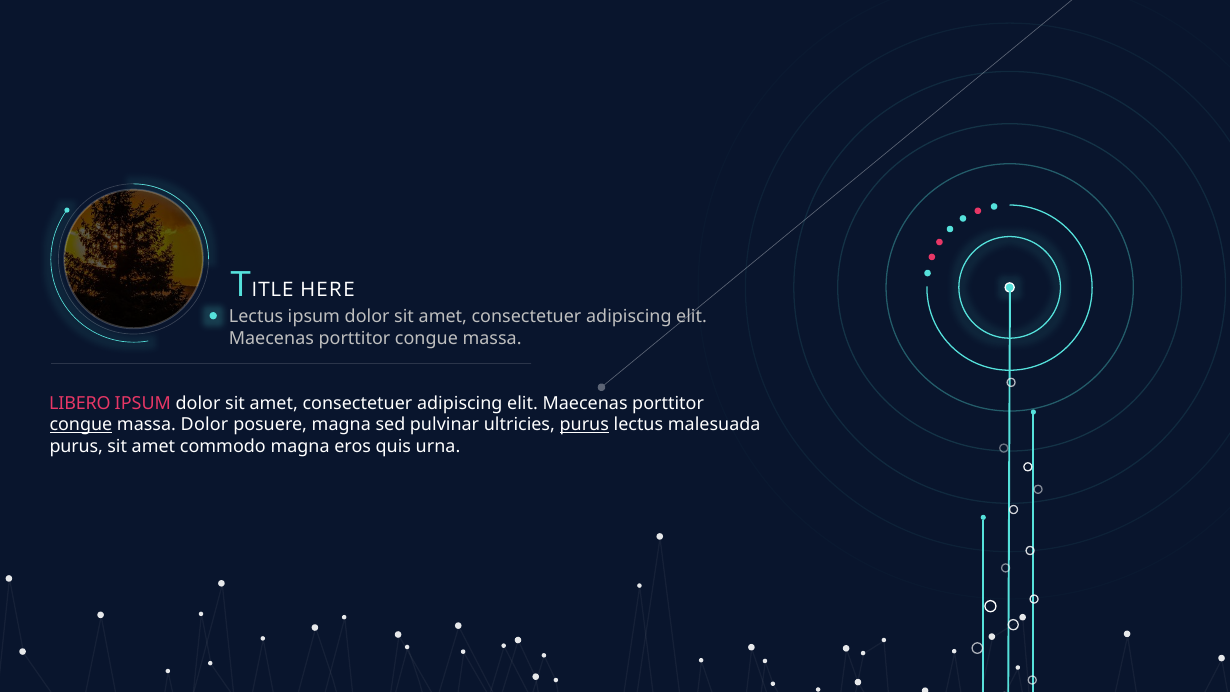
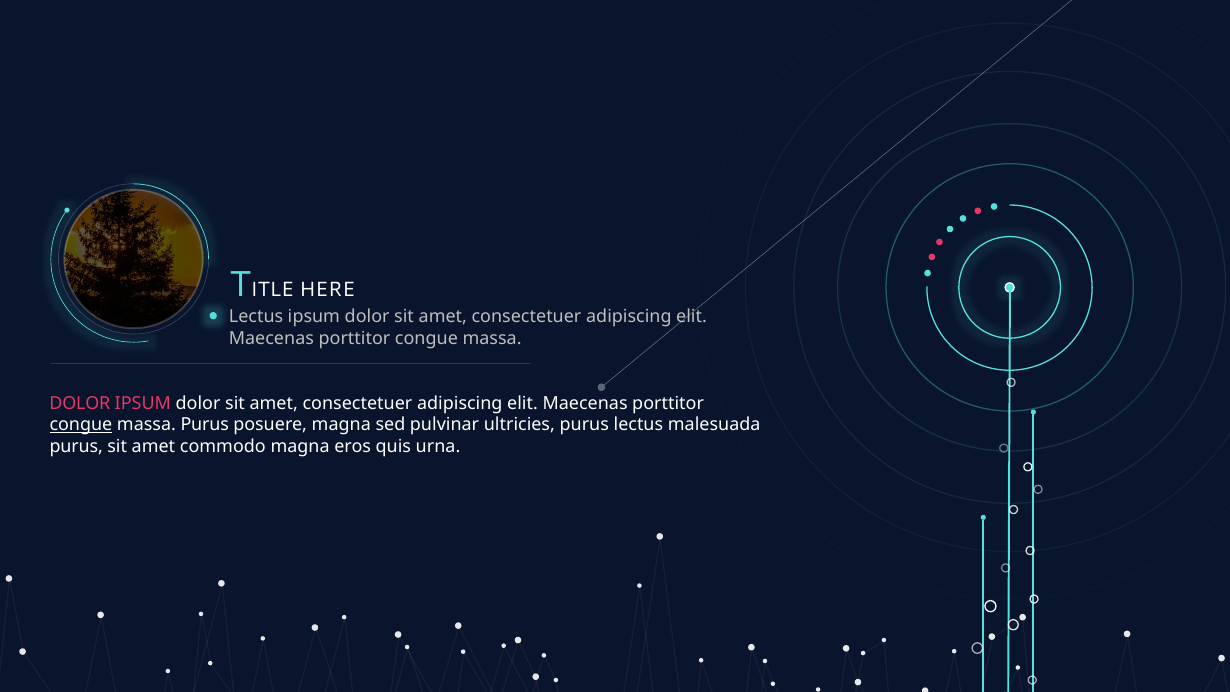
LIBERO at (80, 403): LIBERO -> DOLOR
massa Dolor: Dolor -> Purus
purus at (584, 425) underline: present -> none
